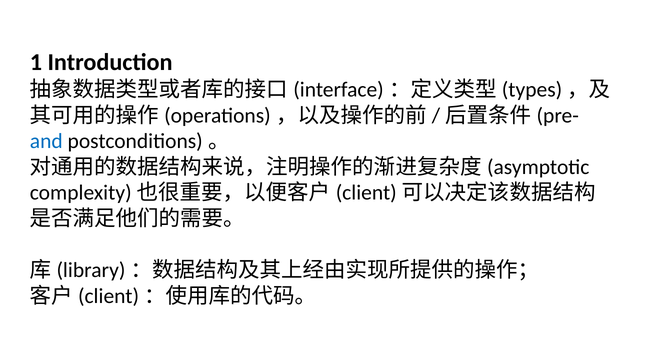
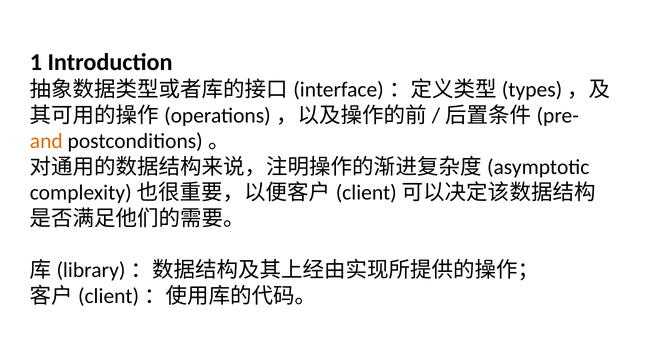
and colour: blue -> orange
